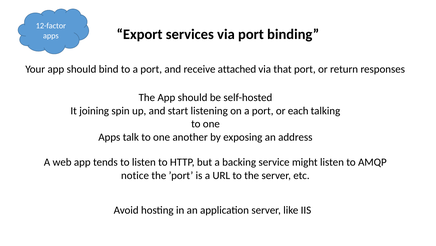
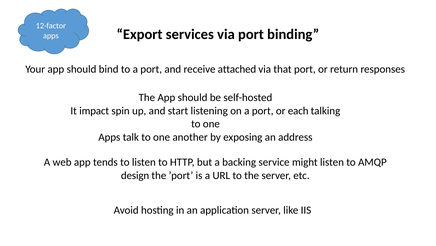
joining: joining -> impact
notice: notice -> design
